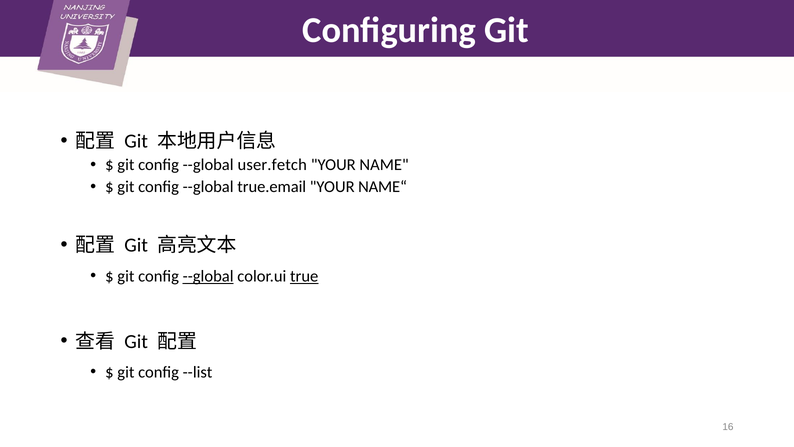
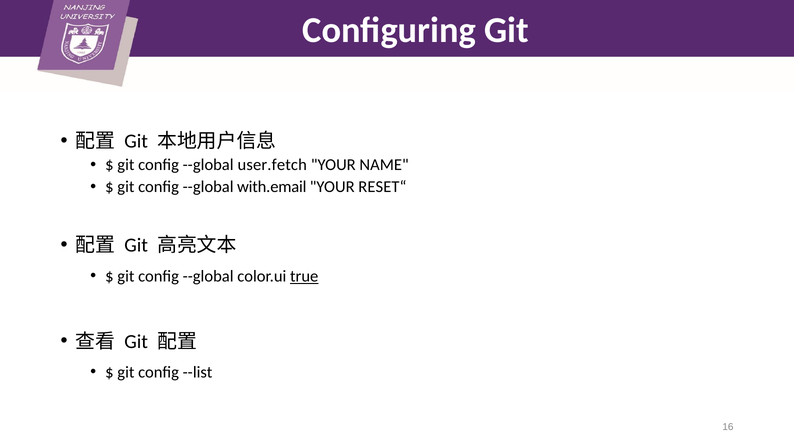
true.email: true.email -> with.email
NAME“: NAME“ -> RESET“
--global at (208, 276) underline: present -> none
